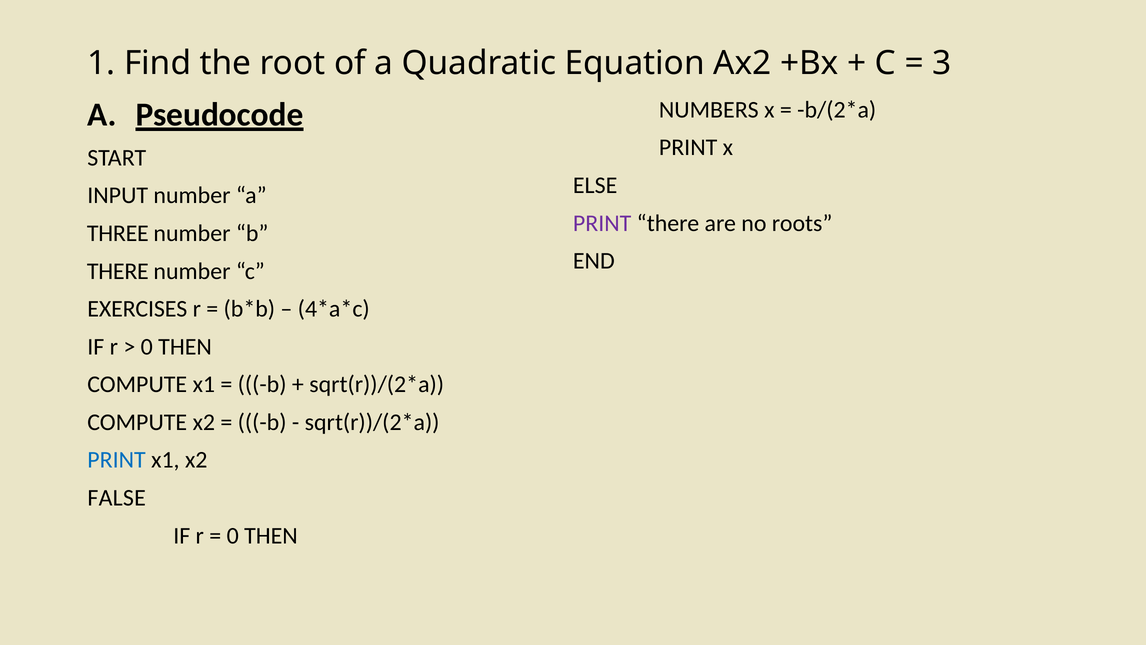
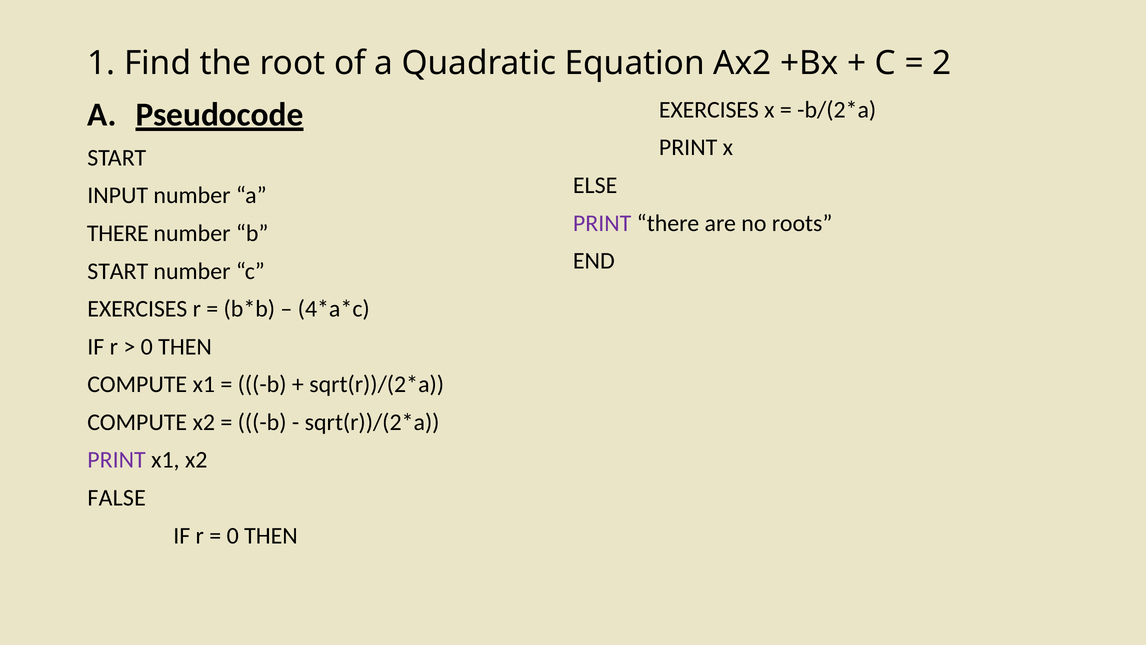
3: 3 -> 2
NUMBERS at (709, 110): NUMBERS -> EXERCISES
THREE at (118, 233): THREE -> THERE
THERE at (118, 271): THERE -> START
PRINT at (117, 460) colour: blue -> purple
